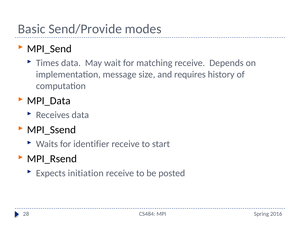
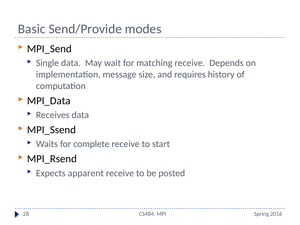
Times: Times -> Single
identifier: identifier -> complete
initiation: initiation -> apparent
